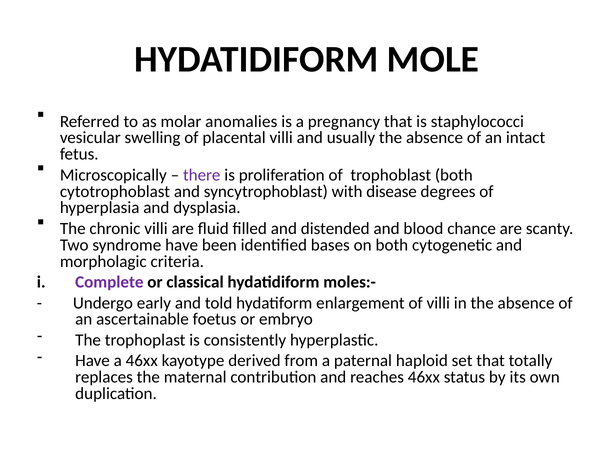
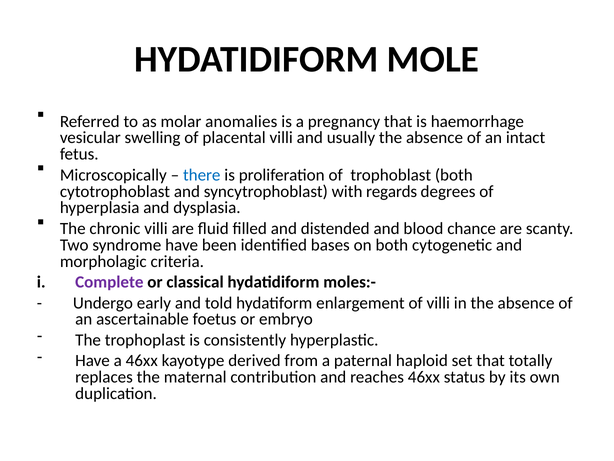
staphylococci: staphylococci -> haemorrhage
there colour: purple -> blue
disease: disease -> regards
